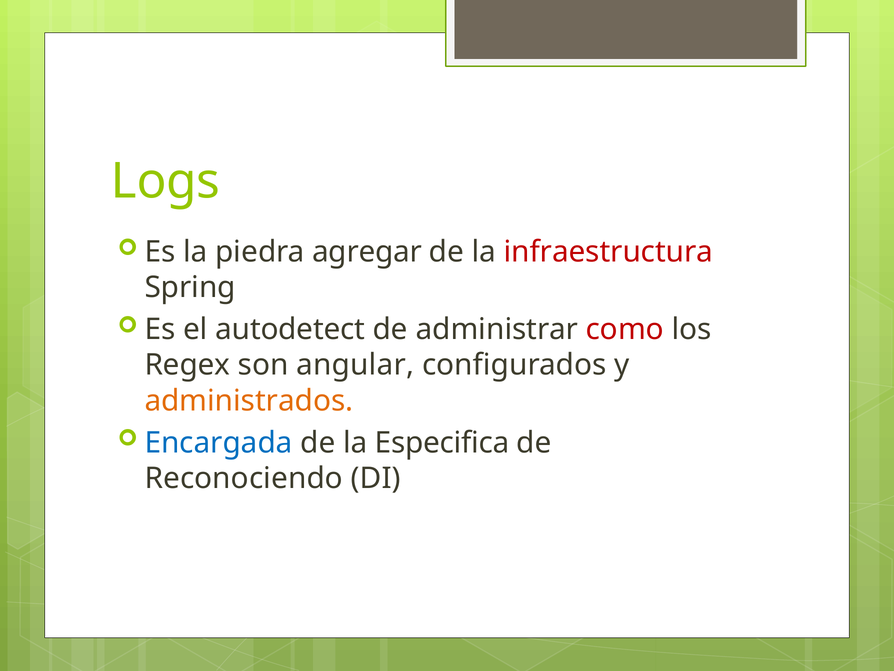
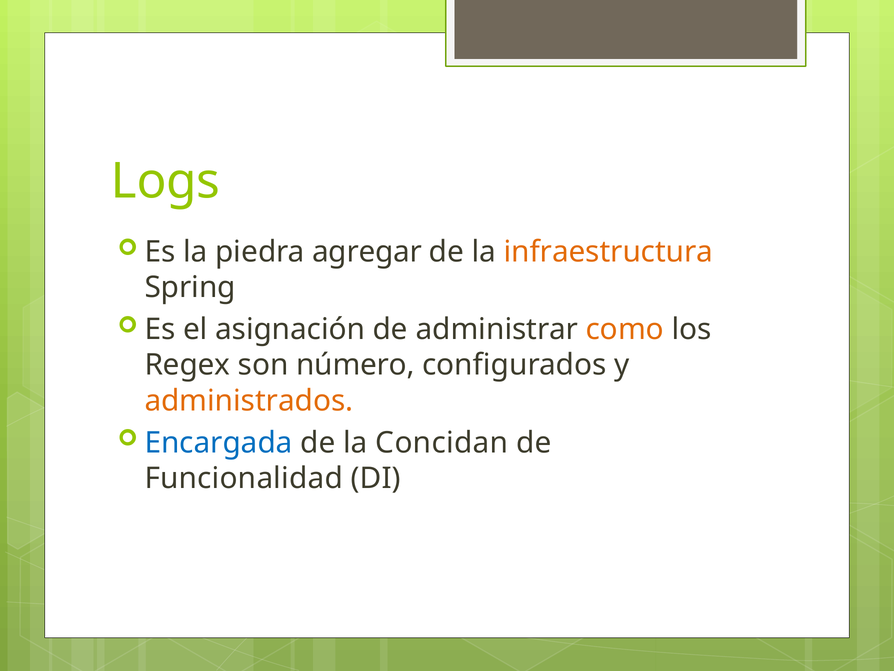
infraestructura colour: red -> orange
autodetect: autodetect -> asignación
como colour: red -> orange
angular: angular -> número
Especifica: Especifica -> Concidan
Reconociendo: Reconociendo -> Funcionalidad
